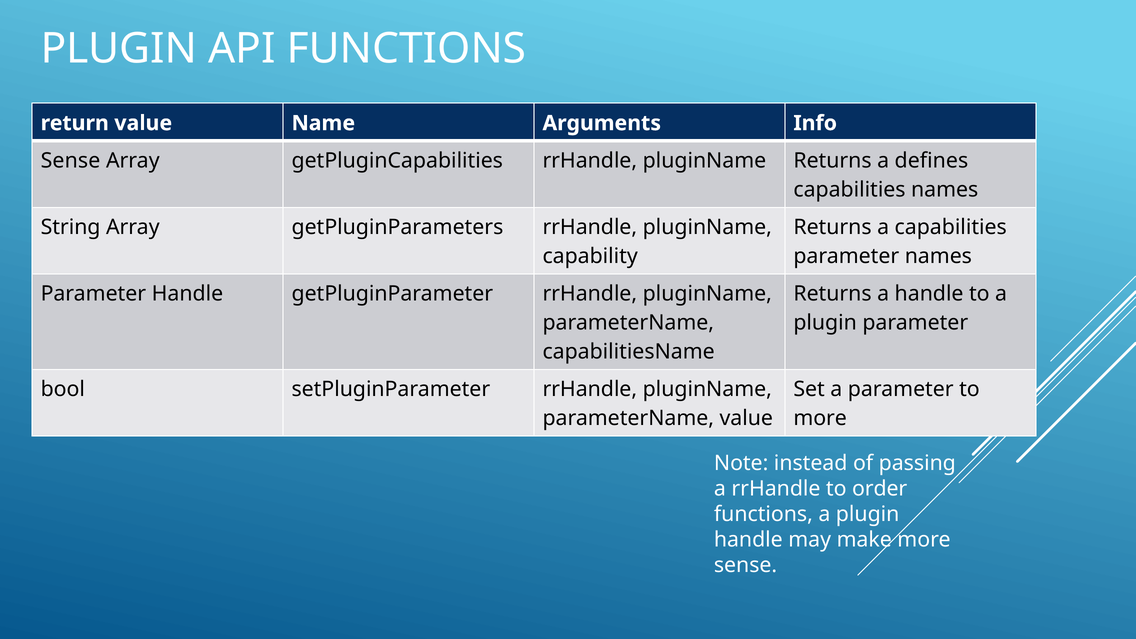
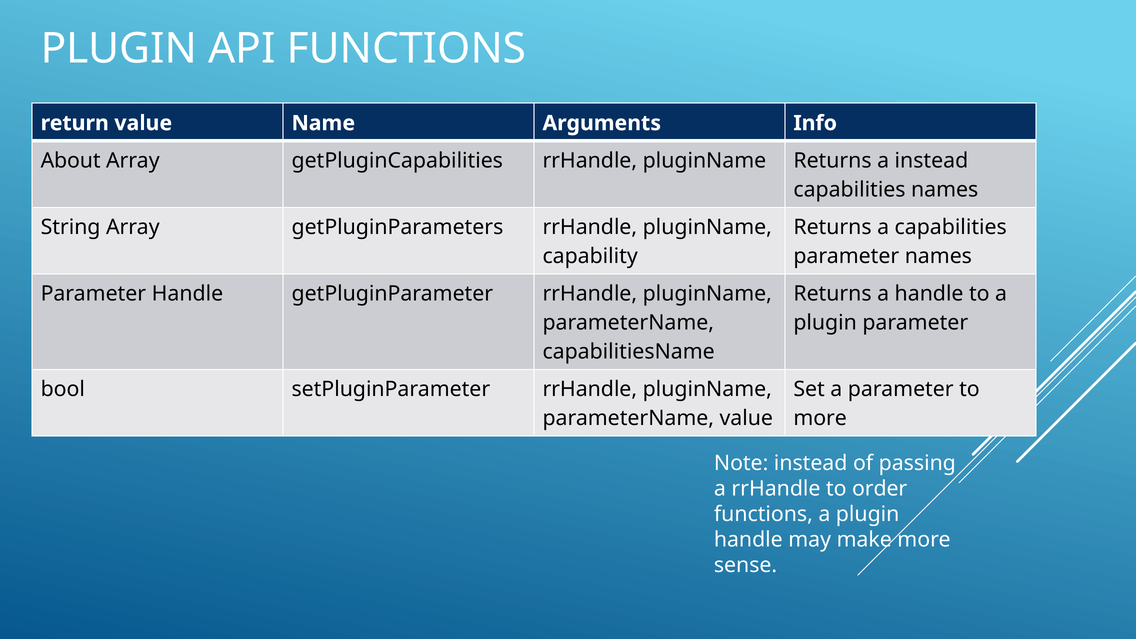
Sense at (70, 161): Sense -> About
a defines: defines -> instead
